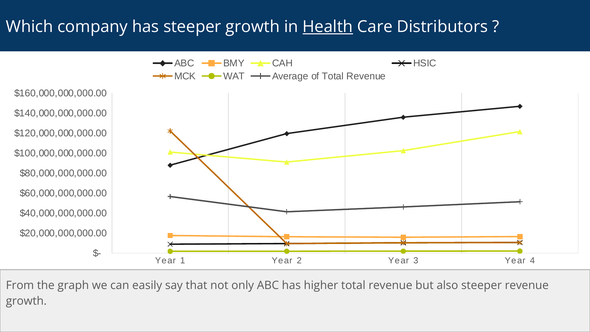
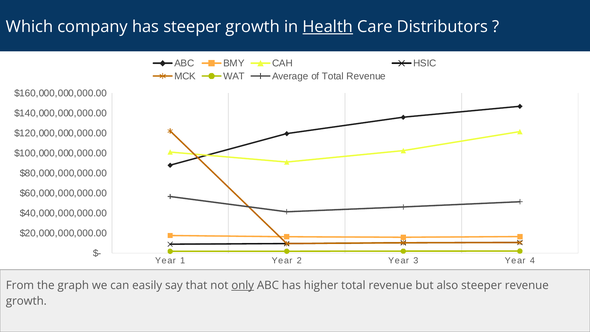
only underline: none -> present
